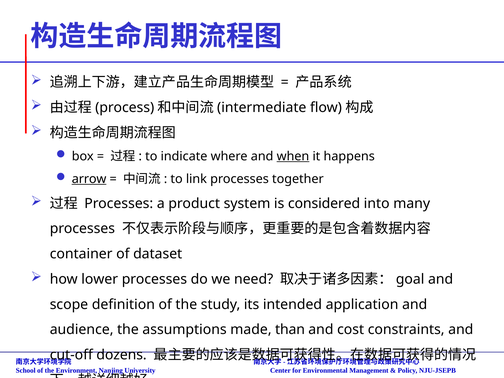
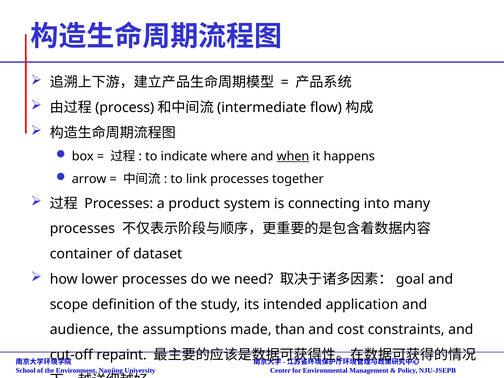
arrow underline: present -> none
considered: considered -> connecting
dozens: dozens -> repaint
